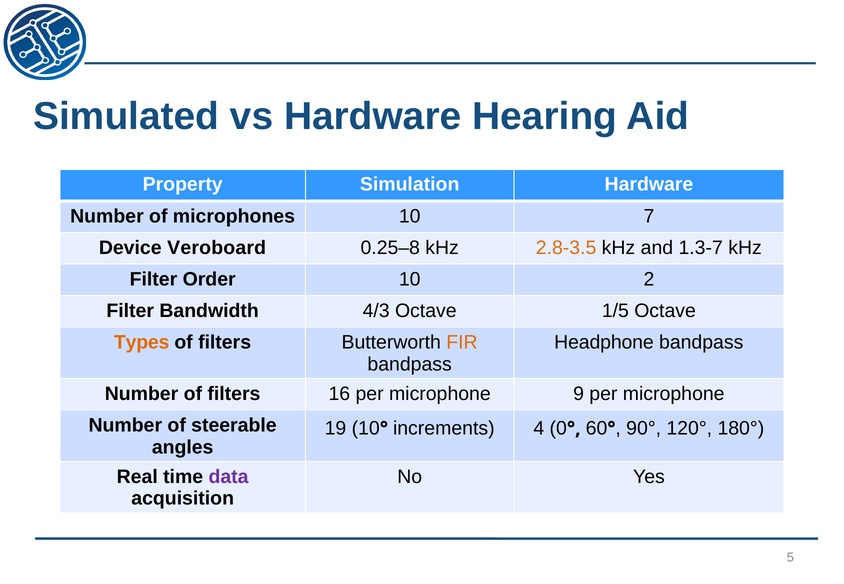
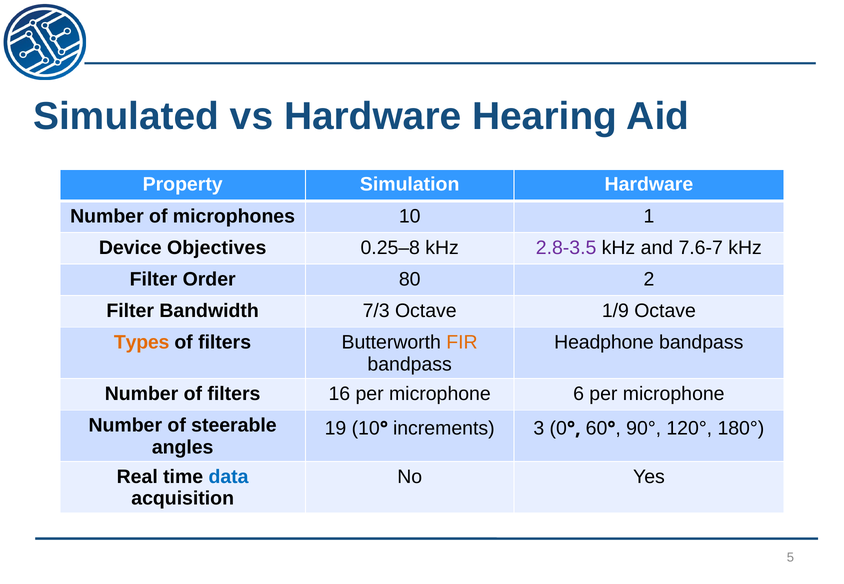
7: 7 -> 1
Veroboard: Veroboard -> Objectives
2.8-3.5 colour: orange -> purple
1.3-7: 1.3-7 -> 7.6-7
Order 10: 10 -> 80
4/3: 4/3 -> 7/3
1/5: 1/5 -> 1/9
9: 9 -> 6
4: 4 -> 3
data colour: purple -> blue
